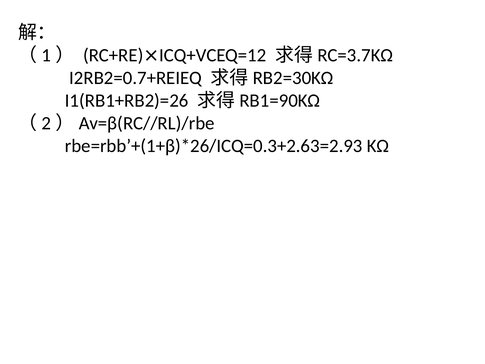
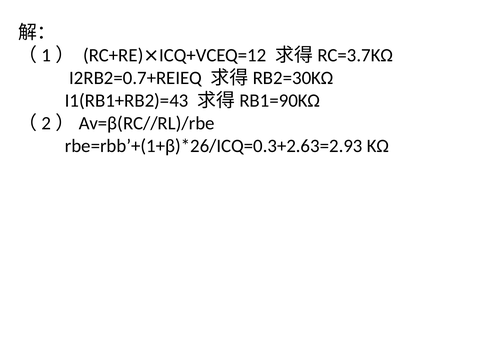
I1(RB1+RB2)=26: I1(RB1+RB2)=26 -> I1(RB1+RB2)=43
